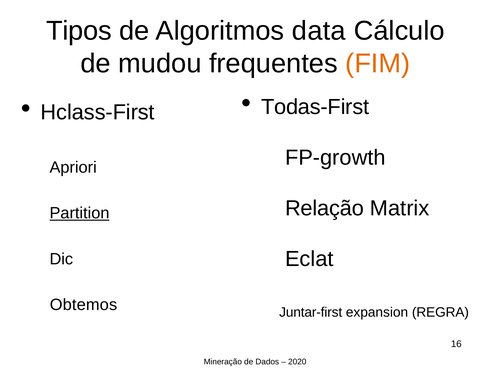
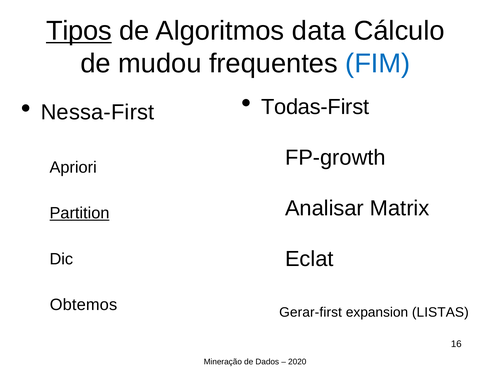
Tipos underline: none -> present
FIM colour: orange -> blue
Hclass-First: Hclass-First -> Nessa-First
Relação: Relação -> Analisar
Juntar-first: Juntar-first -> Gerar-first
REGRA: REGRA -> LISTAS
